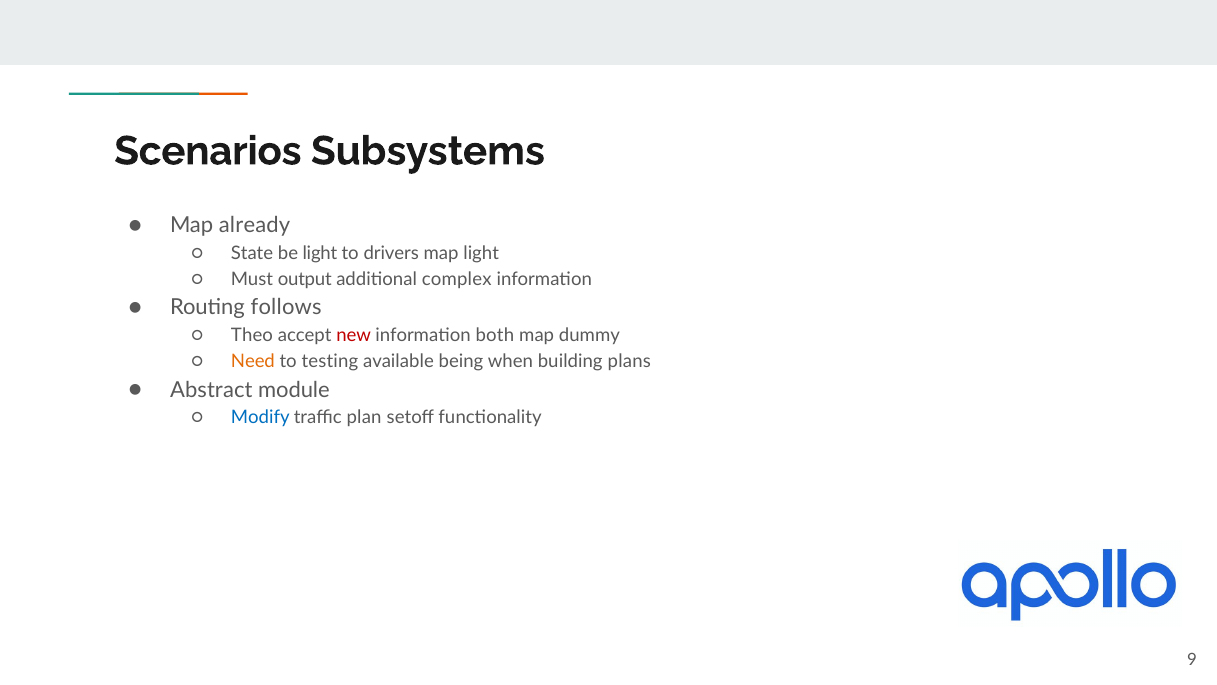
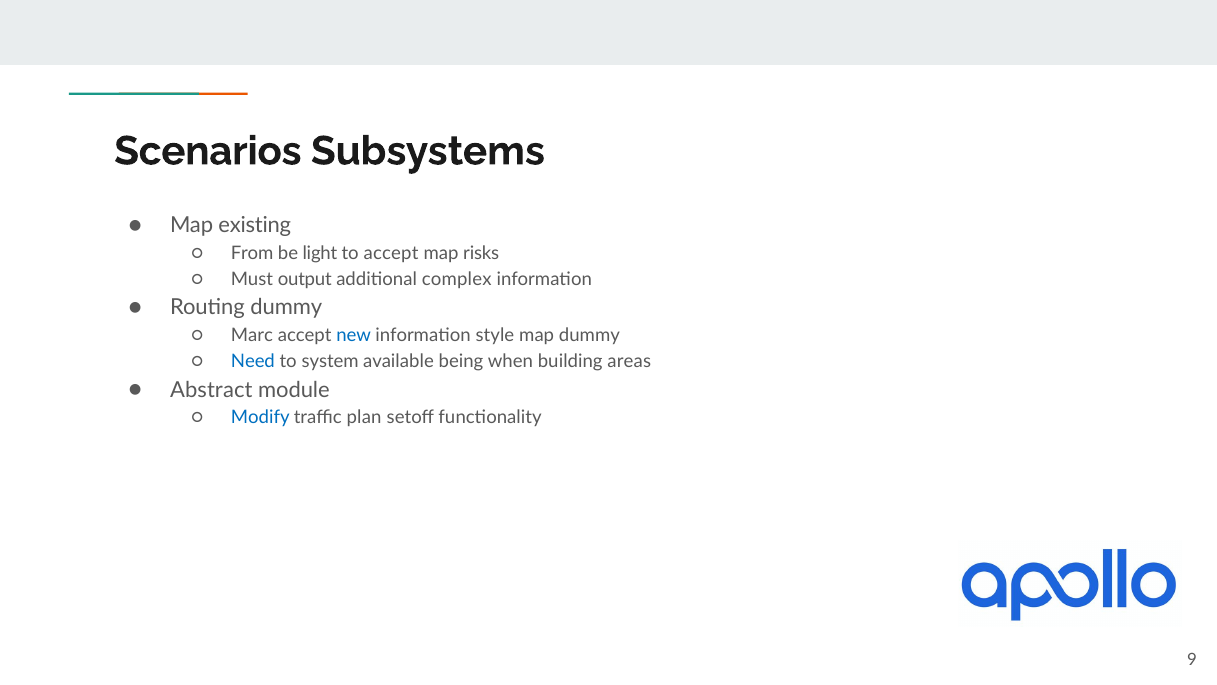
already: already -> existing
State: State -> From
to drivers: drivers -> accept
map light: light -> risks
Routing follows: follows -> dummy
Theo: Theo -> Marc
new colour: red -> blue
both: both -> style
Need colour: orange -> blue
testing: testing -> system
plans: plans -> areas
